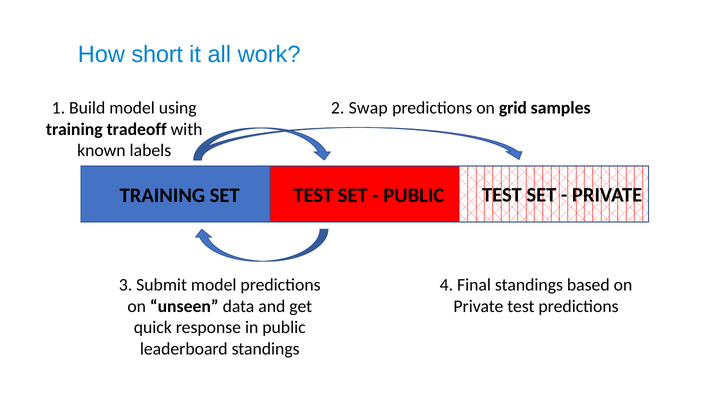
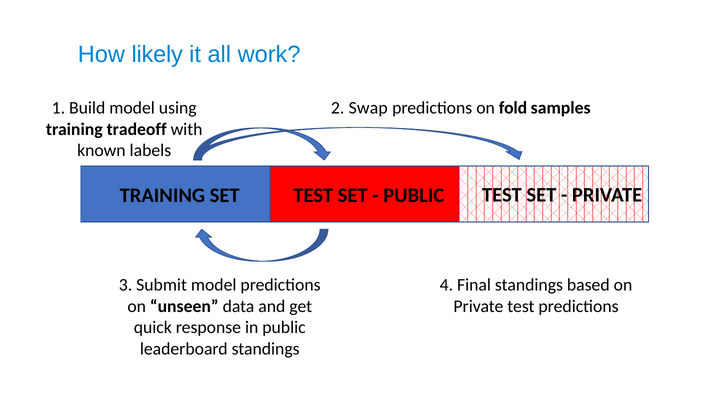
short: short -> likely
grid: grid -> fold
